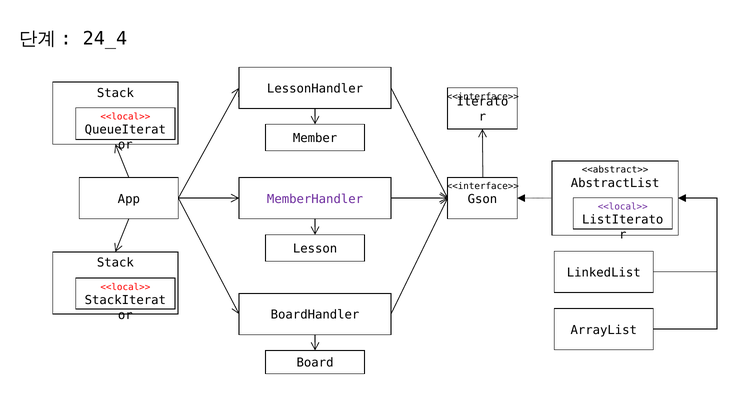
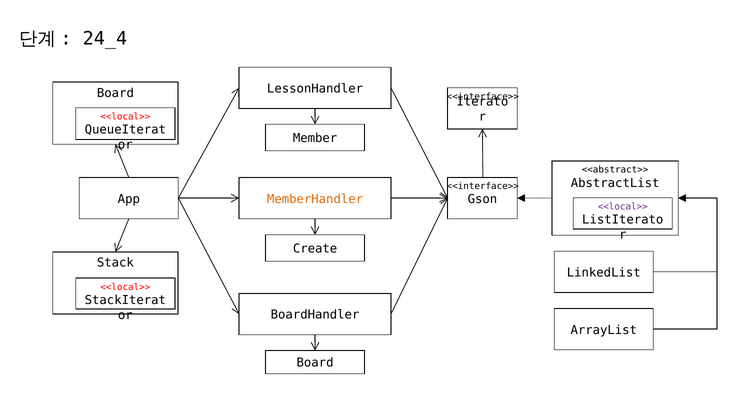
Stack at (115, 93): Stack -> Board
MemberHandler colour: purple -> orange
Lesson: Lesson -> Create
